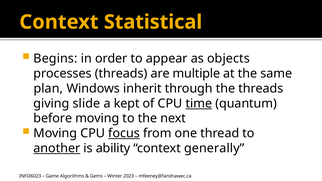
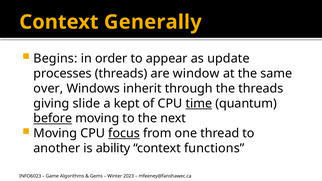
Statistical: Statistical -> Generally
objects: objects -> update
multiple: multiple -> window
plan: plan -> over
before underline: none -> present
another underline: present -> none
generally: generally -> functions
